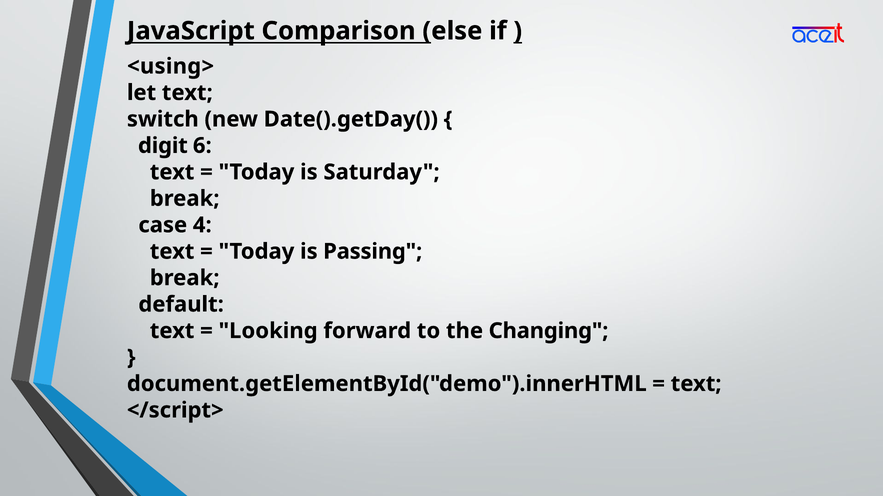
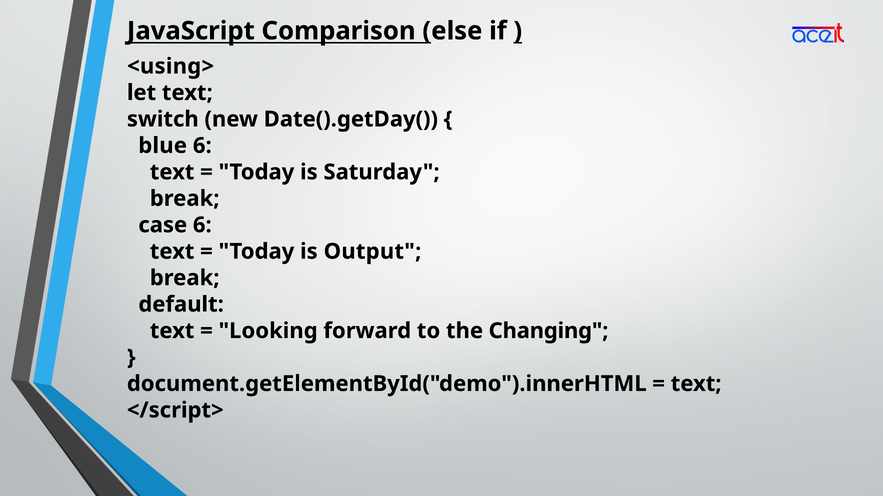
digit: digit -> blue
case 4: 4 -> 6
Passing: Passing -> Output
